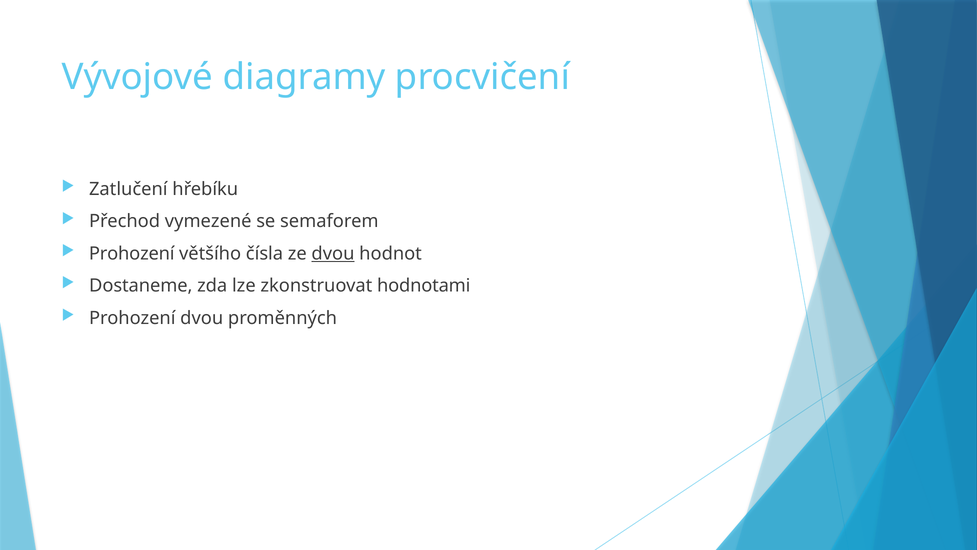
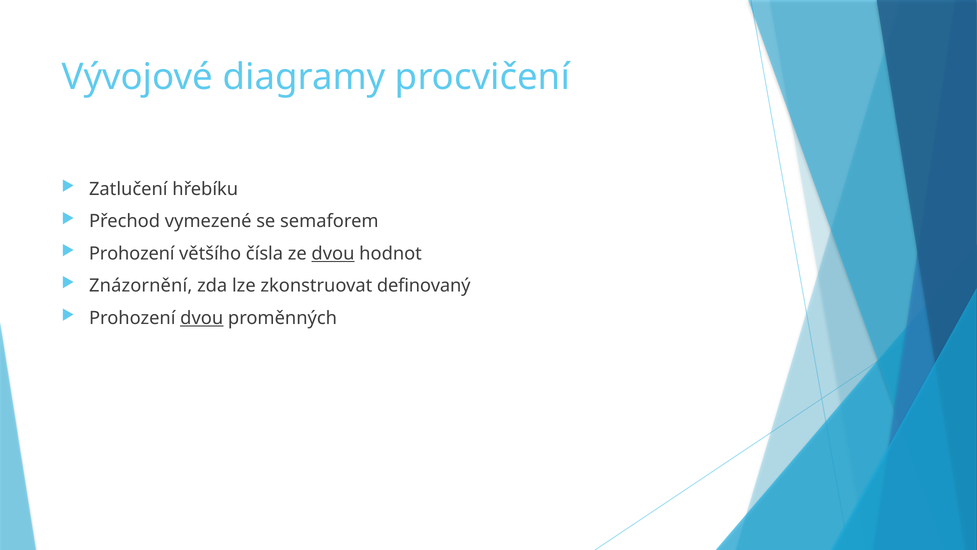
Dostaneme: Dostaneme -> Znázornění
hodnotami: hodnotami -> definovaný
dvou at (202, 318) underline: none -> present
